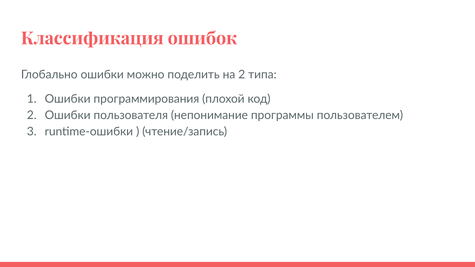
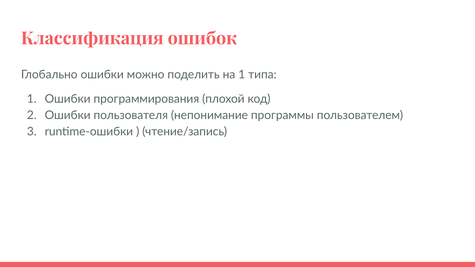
на 2: 2 -> 1
